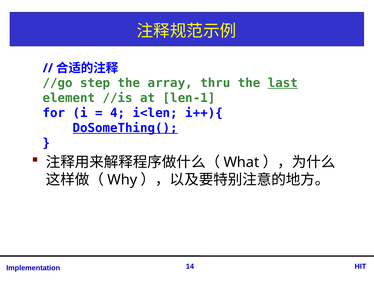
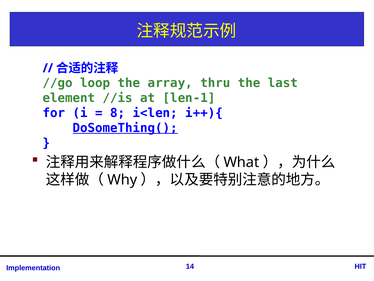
step: step -> loop
last underline: present -> none
4: 4 -> 8
